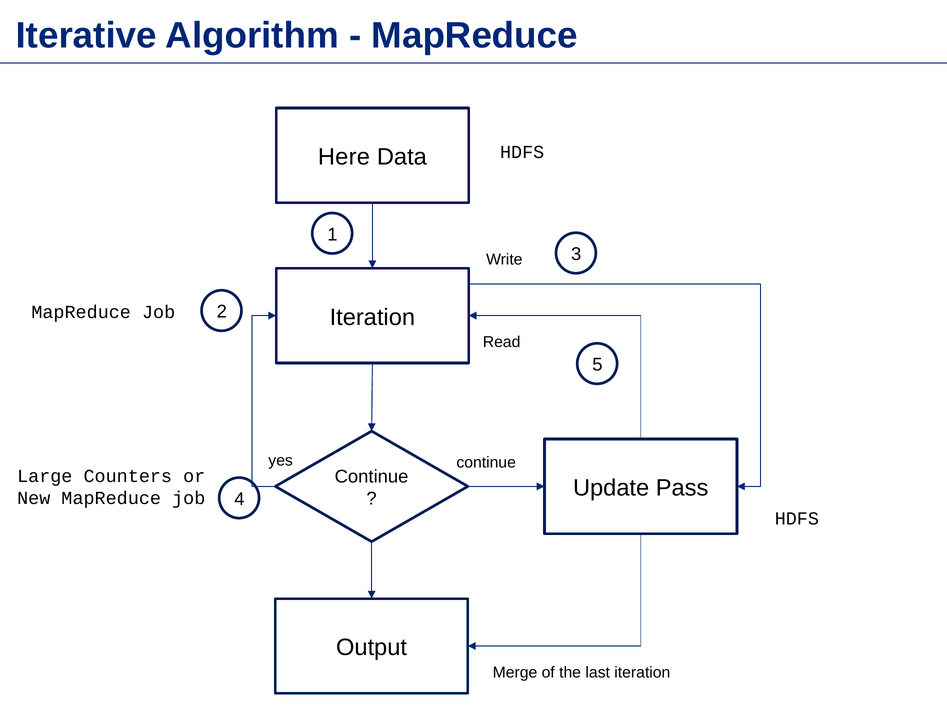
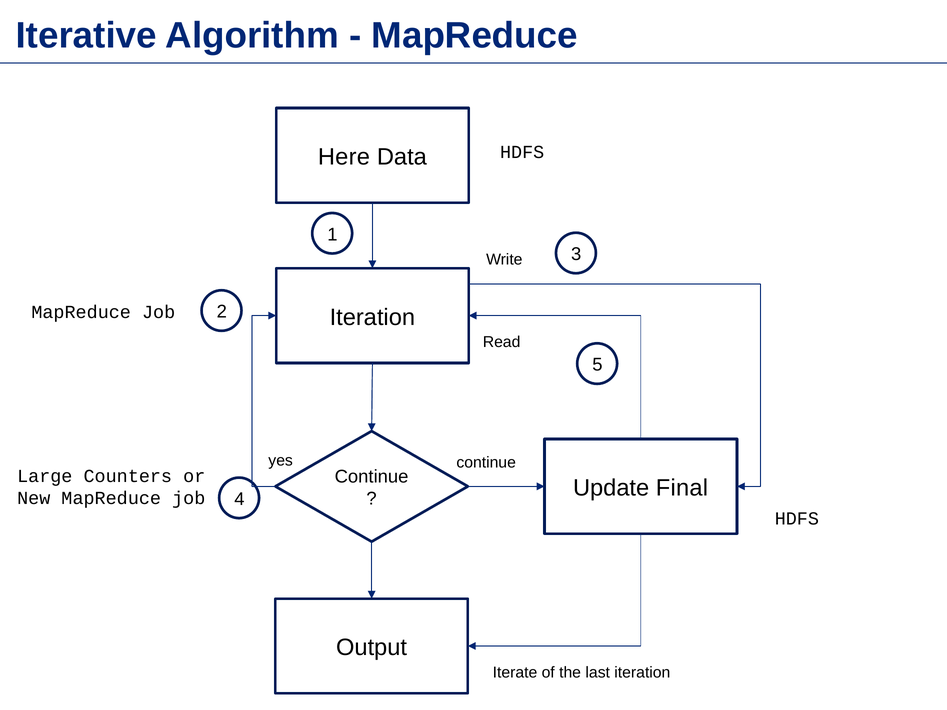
Pass: Pass -> Final
Merge: Merge -> Iterate
